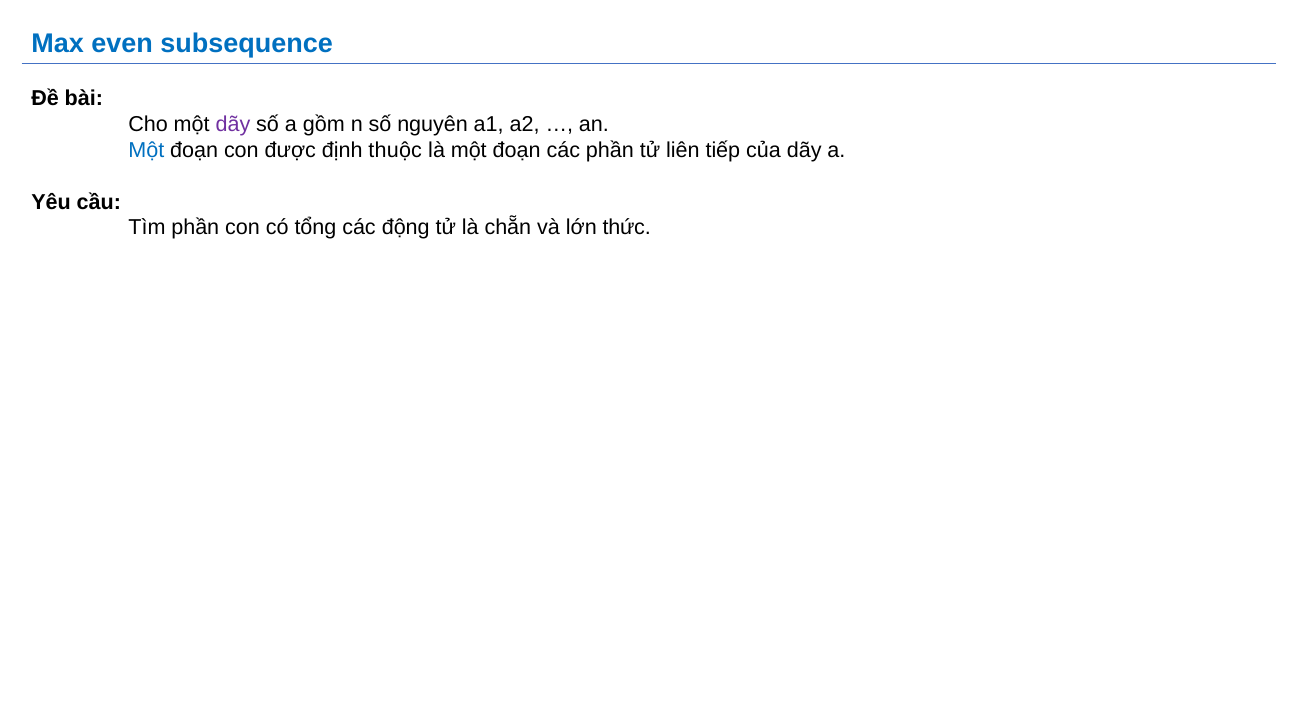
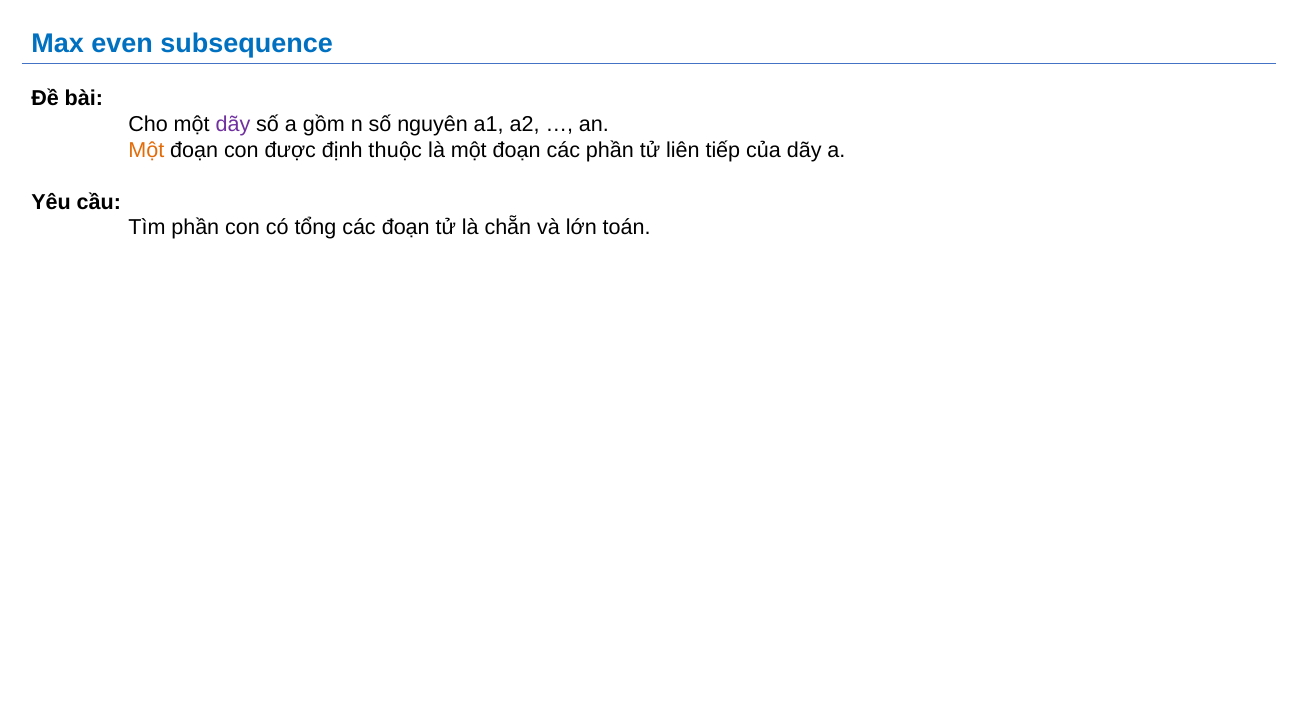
Một at (146, 150) colour: blue -> orange
các động: động -> đoạn
thức: thức -> toán
